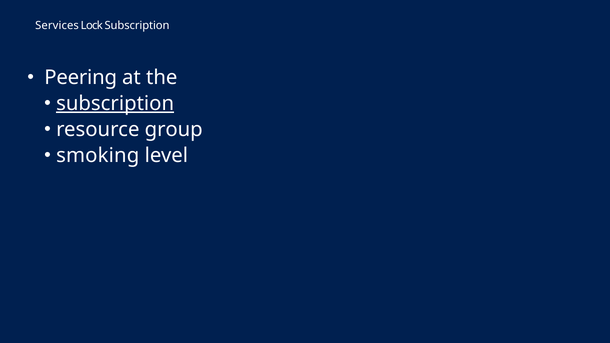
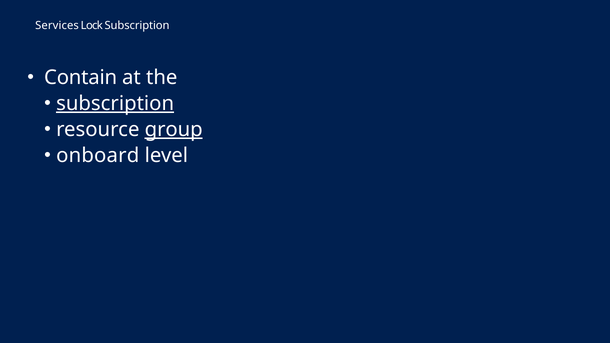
Peering: Peering -> Contain
group underline: none -> present
smoking: smoking -> onboard
